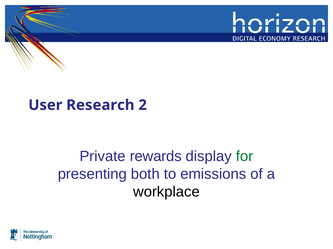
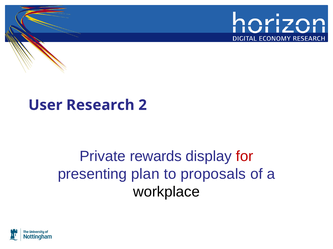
for colour: green -> red
both: both -> plan
emissions: emissions -> proposals
